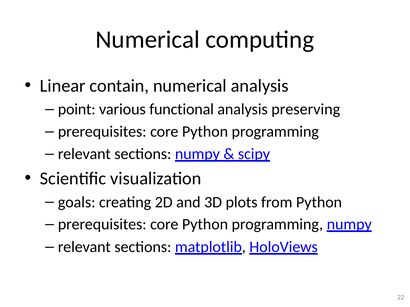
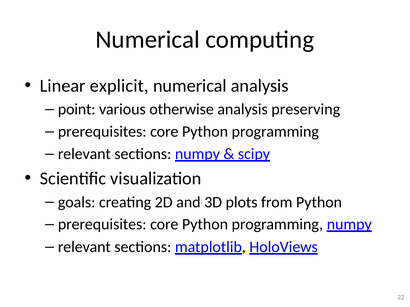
contain: contain -> explicit
functional: functional -> otherwise
